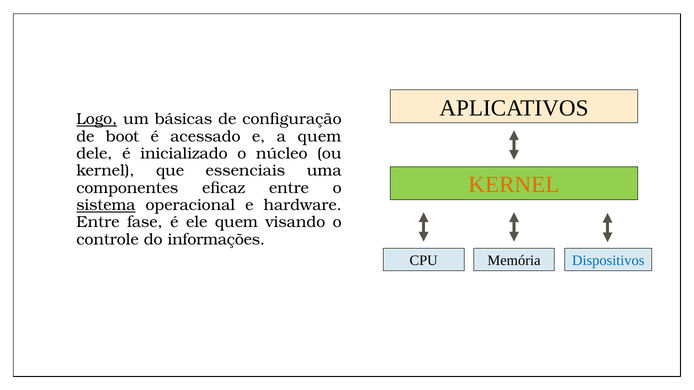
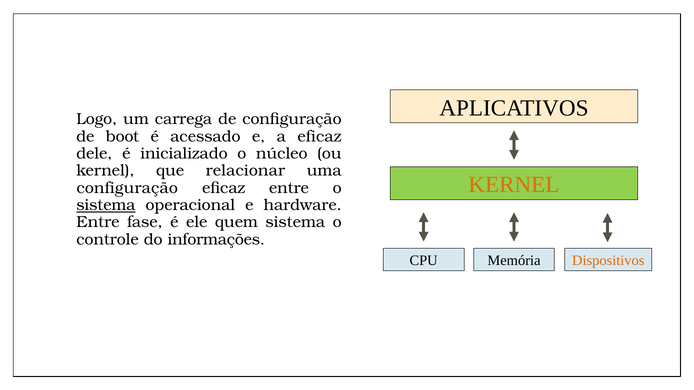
Logo underline: present -> none
básicas: básicas -> carrega
a quem: quem -> eficaz
essenciais: essenciais -> relacionar
componentes at (127, 188): componentes -> configuração
quem visando: visando -> sistema
Dispositivos colour: blue -> orange
